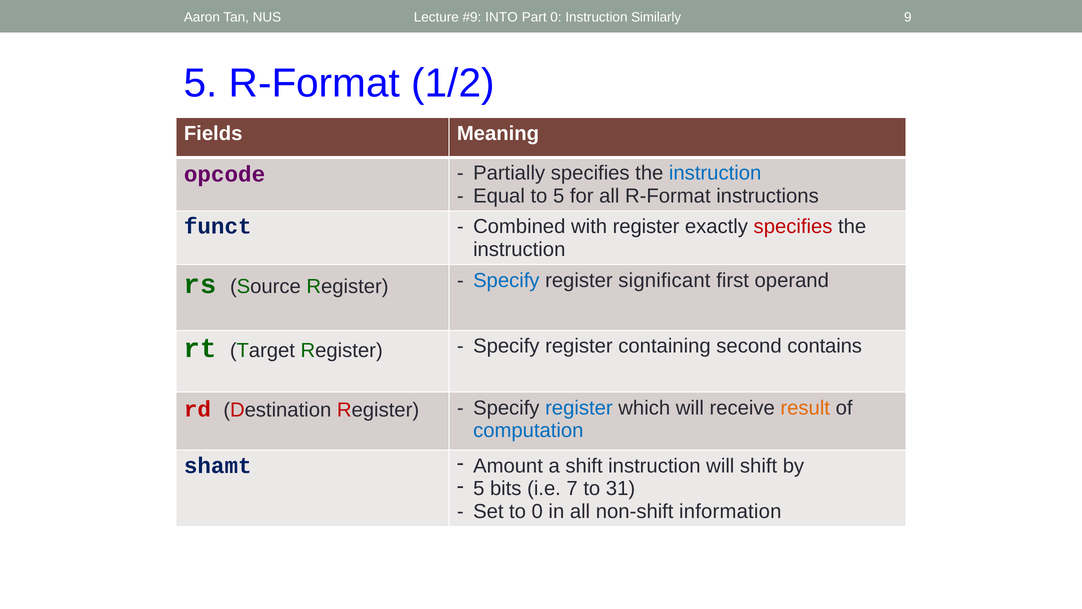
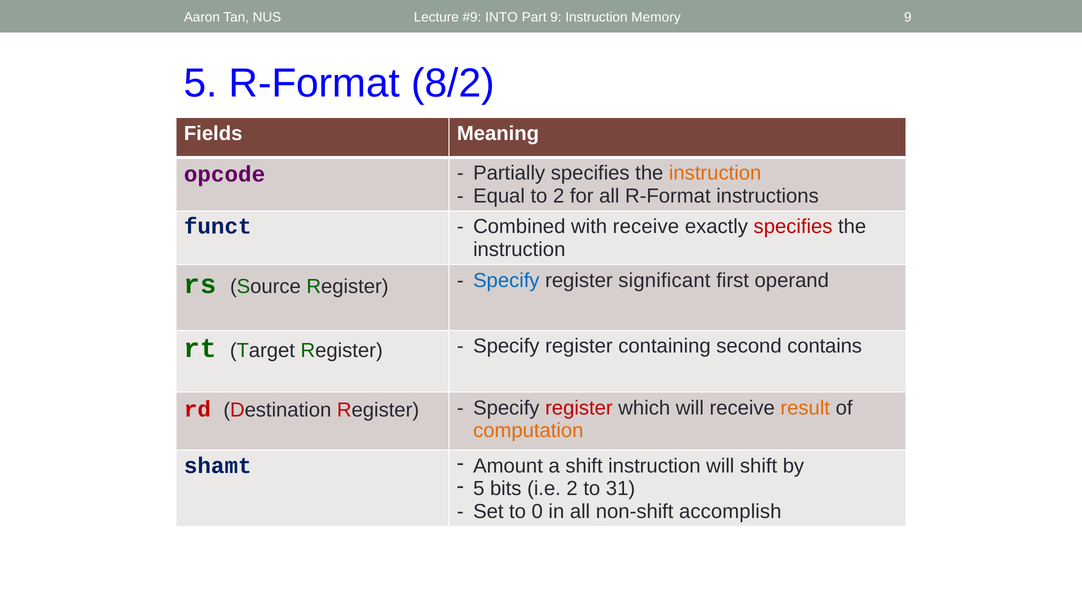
Part 0: 0 -> 9
Similarly: Similarly -> Memory
1/2: 1/2 -> 8/2
instruction at (715, 173) colour: blue -> orange
to 5: 5 -> 2
with register: register -> receive
register at (579, 408) colour: blue -> red
computation colour: blue -> orange
i.e 7: 7 -> 2
information: information -> accomplish
